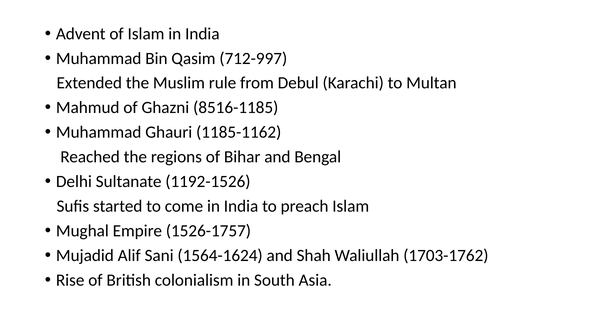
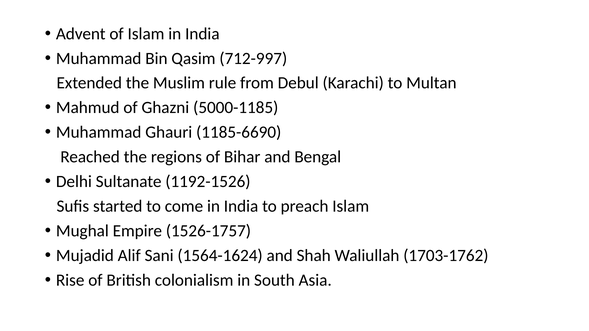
8516-1185: 8516-1185 -> 5000-1185
1185-1162: 1185-1162 -> 1185-6690
